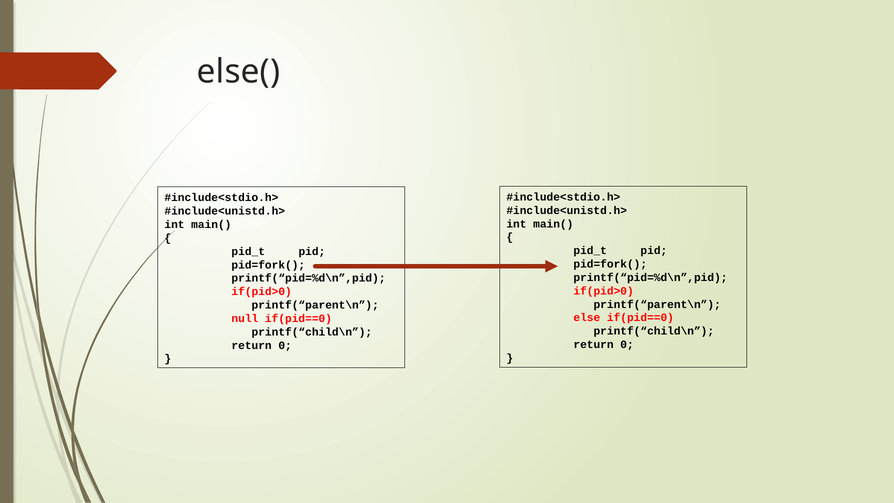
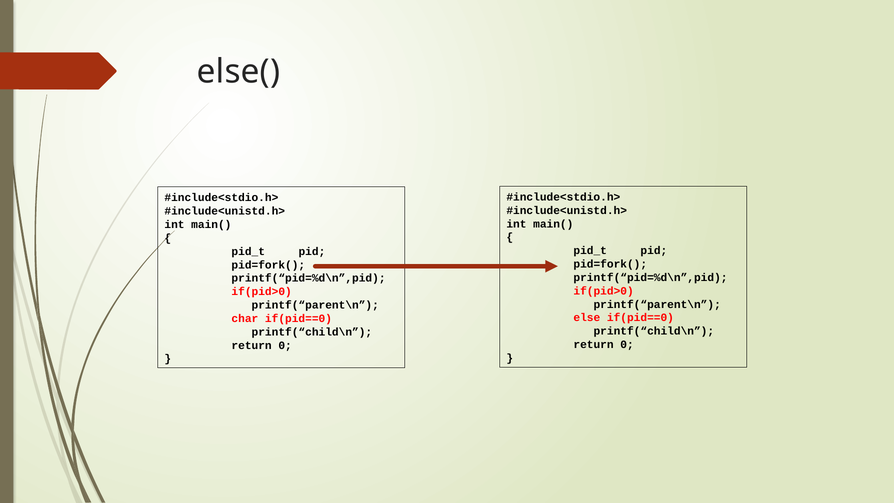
null: null -> char
